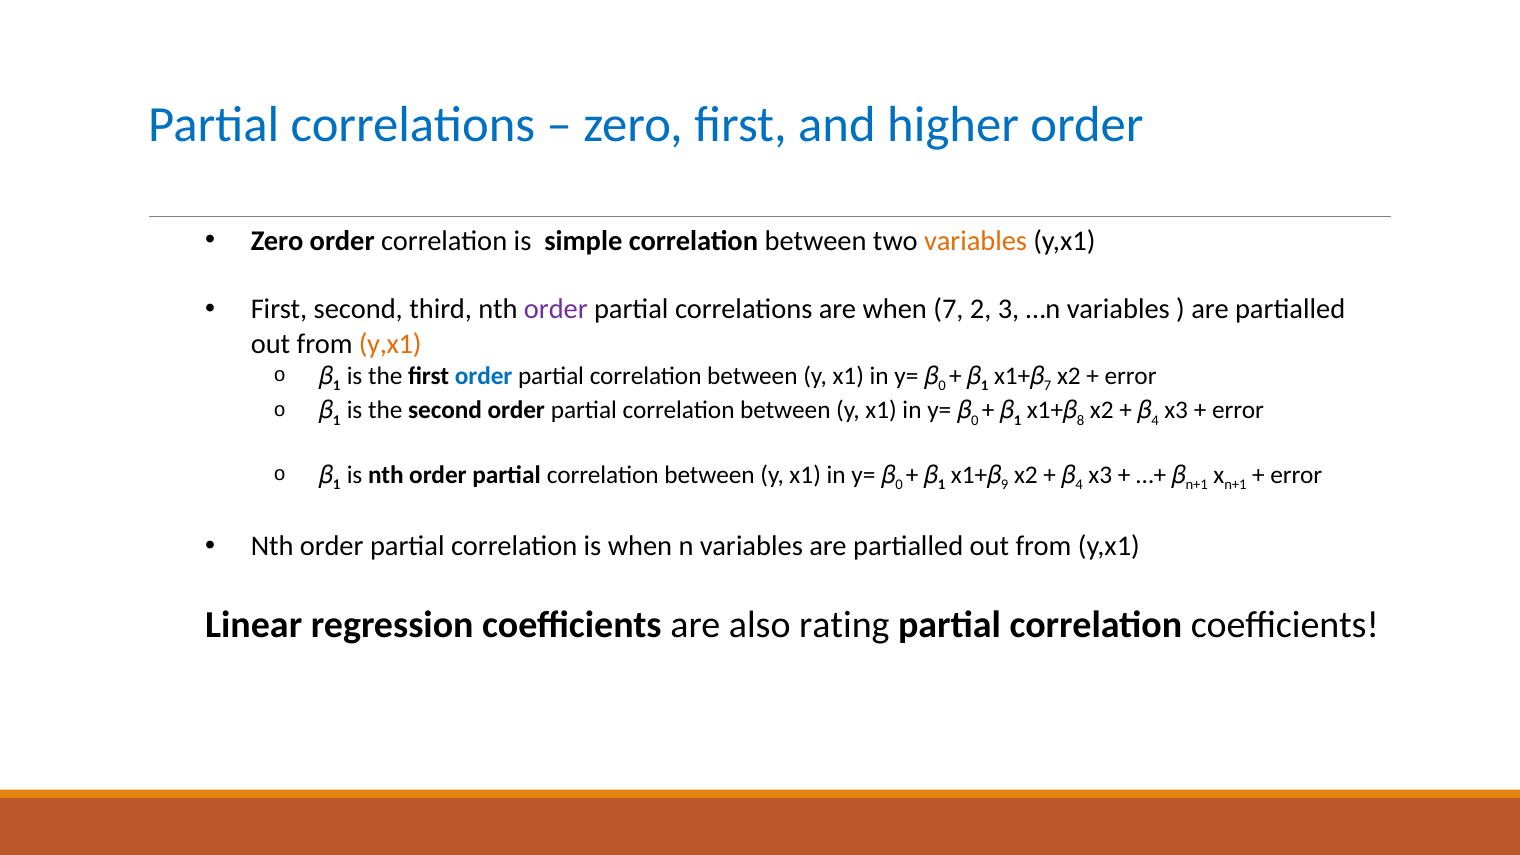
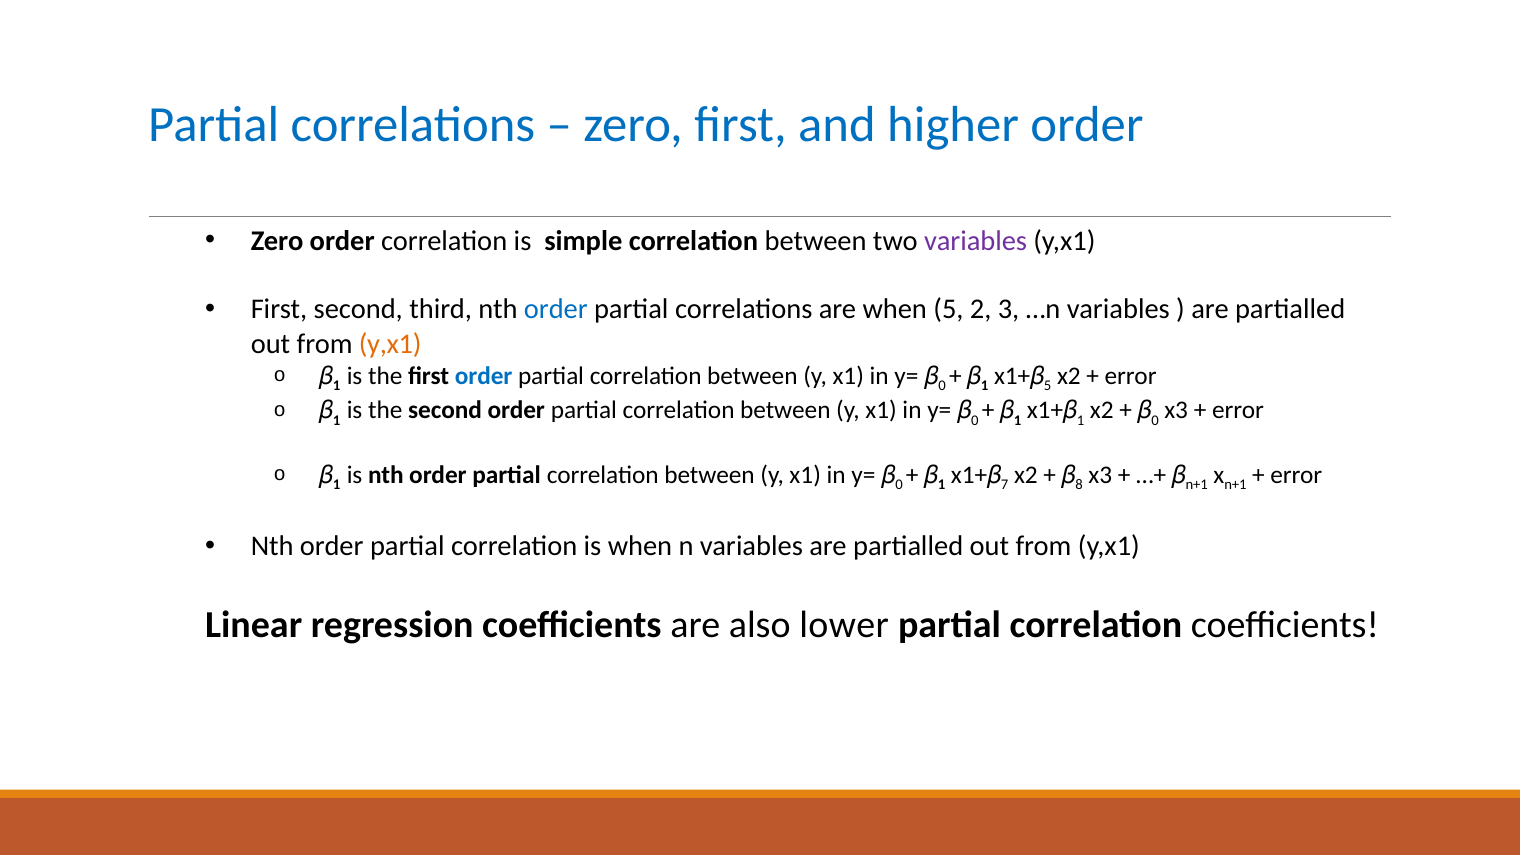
variables at (976, 241) colour: orange -> purple
order at (556, 309) colour: purple -> blue
when 7: 7 -> 5
7 at (1048, 386): 7 -> 5
8 at (1081, 420): 8 -> 1
4 at (1155, 420): 4 -> 0
9: 9 -> 7
4 at (1079, 485): 4 -> 8
rating: rating -> lower
